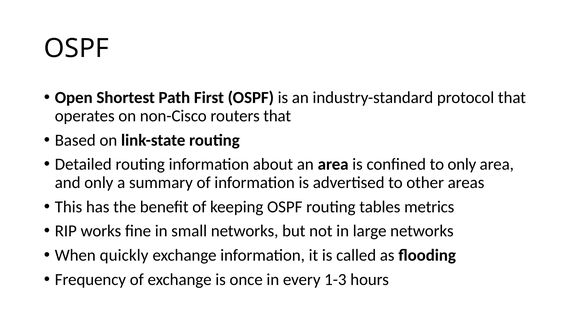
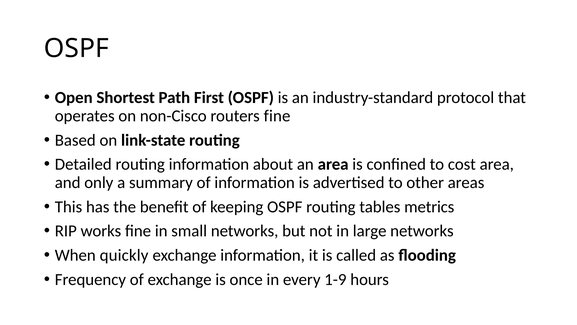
routers that: that -> fine
to only: only -> cost
1-3: 1-3 -> 1-9
